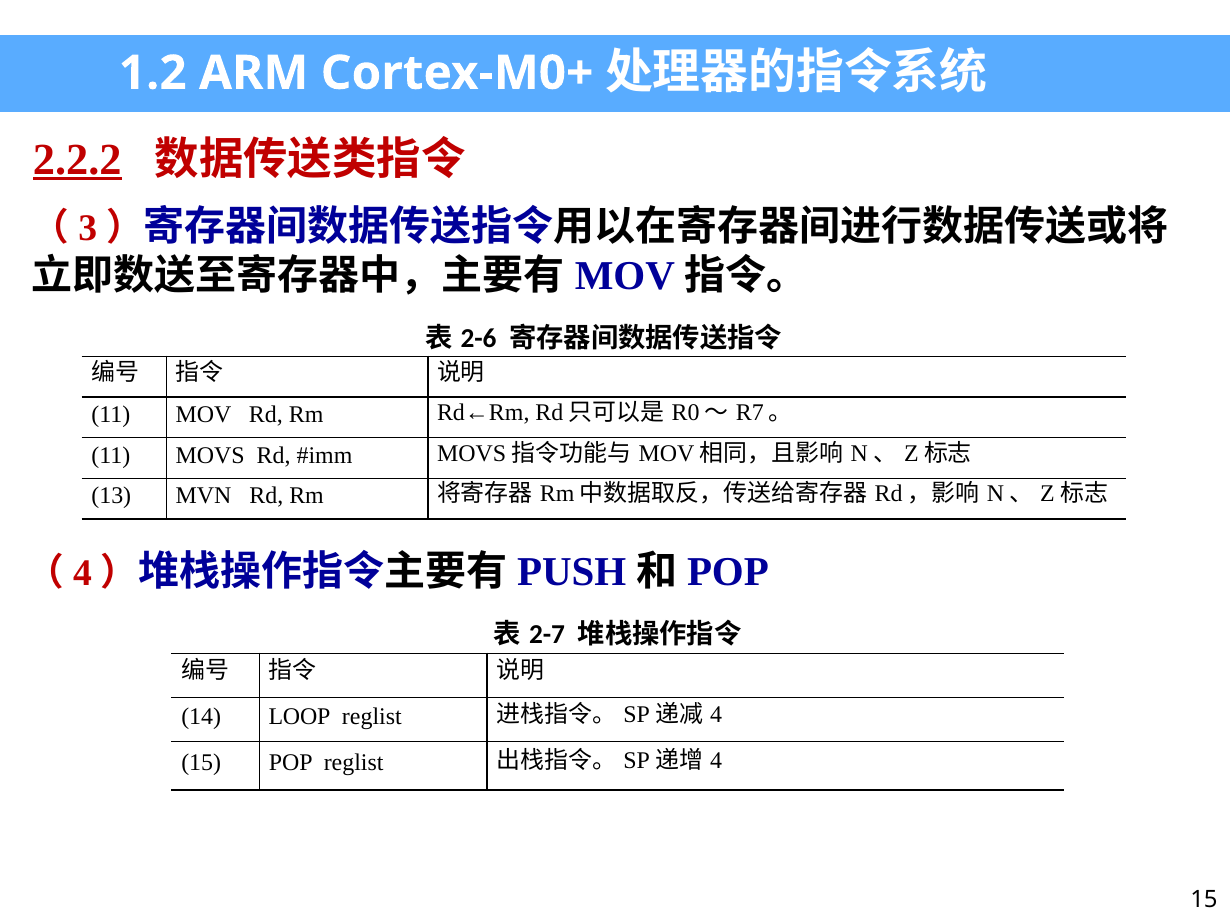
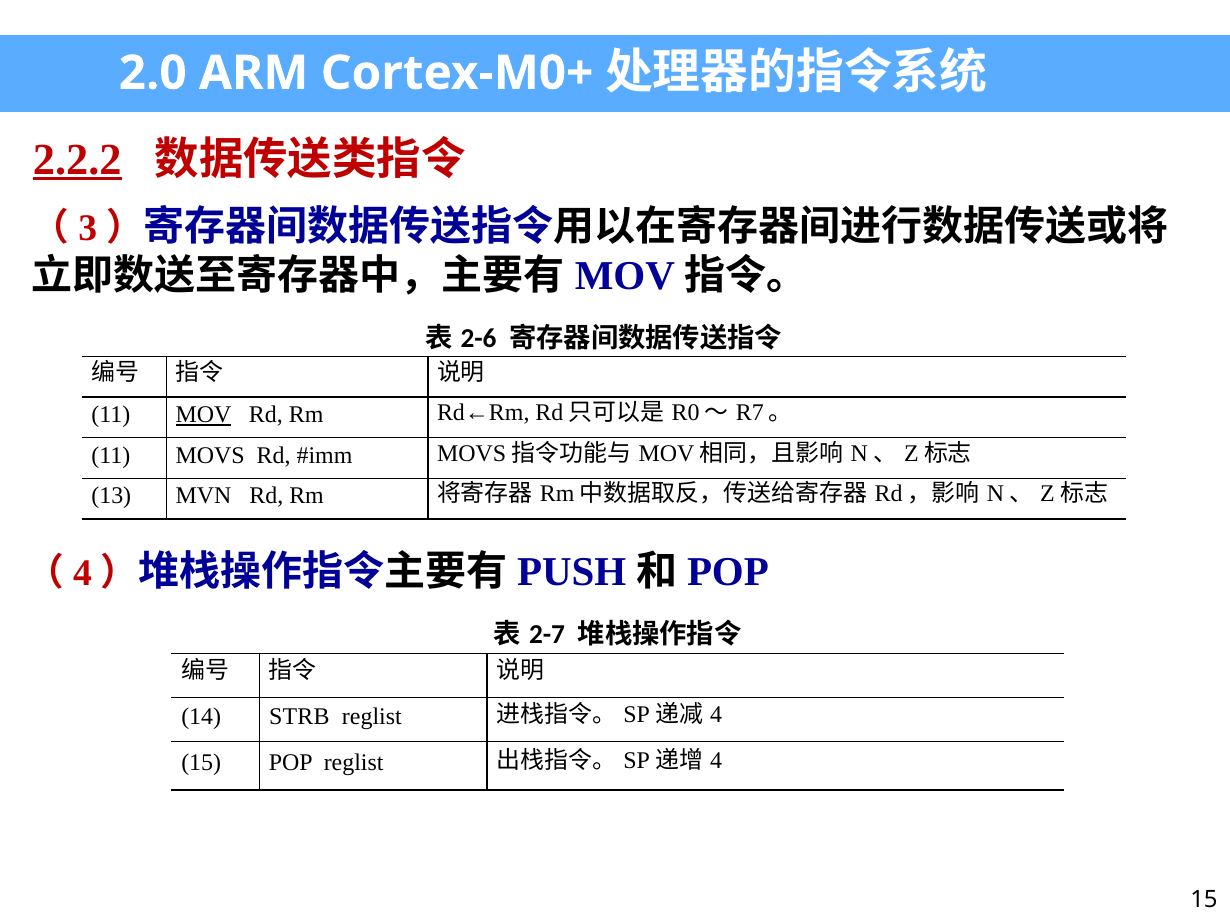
1.2: 1.2 -> 2.0
MOV underline: none -> present
LOOP: LOOP -> STRB
